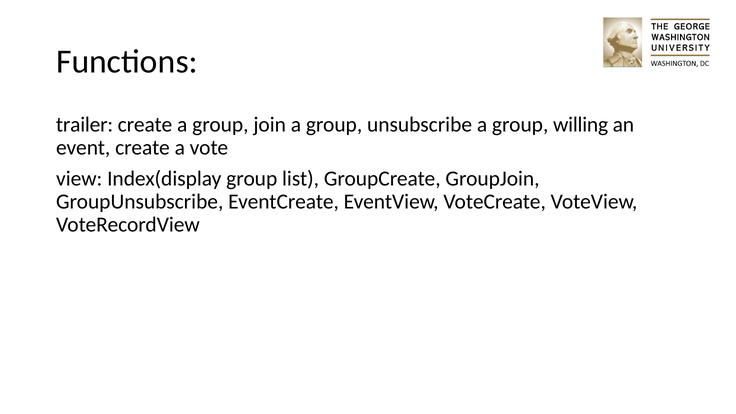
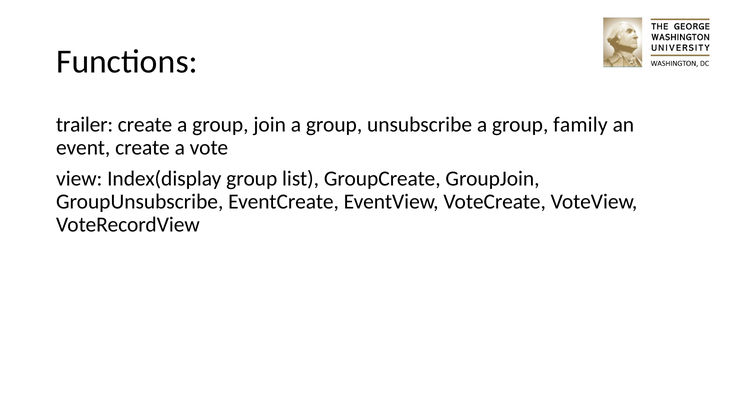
willing: willing -> family
